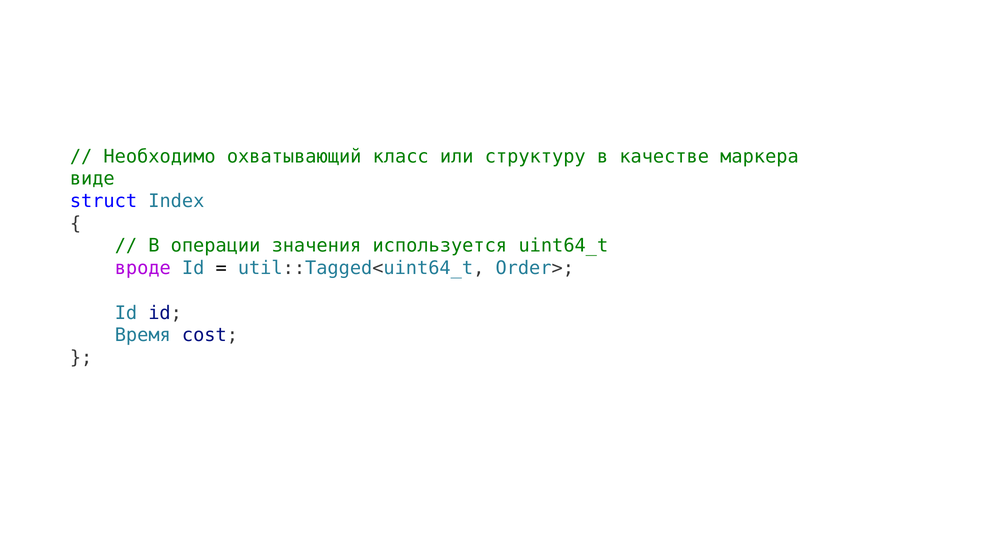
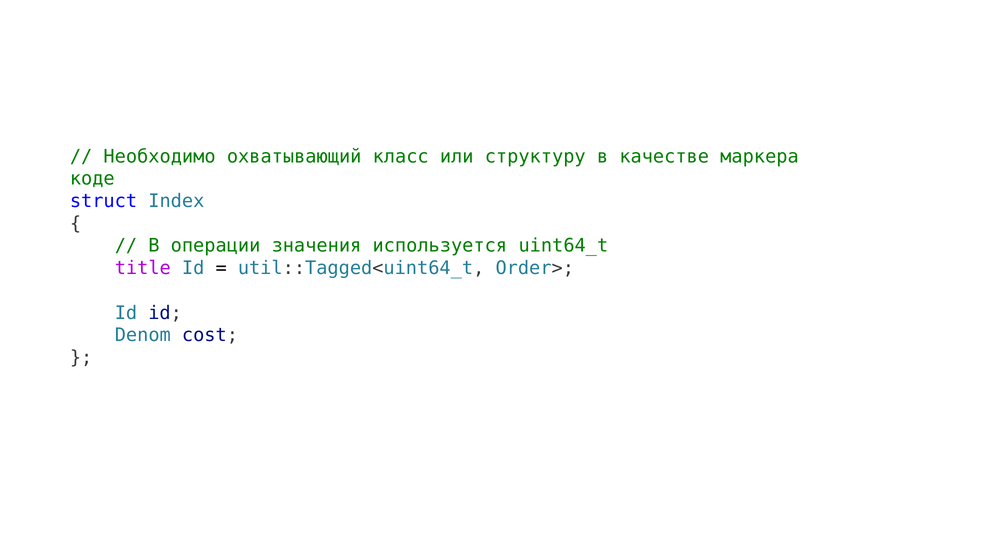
виде: виде -> коде
вроде: вроде -> title
Время: Время -> Denom
